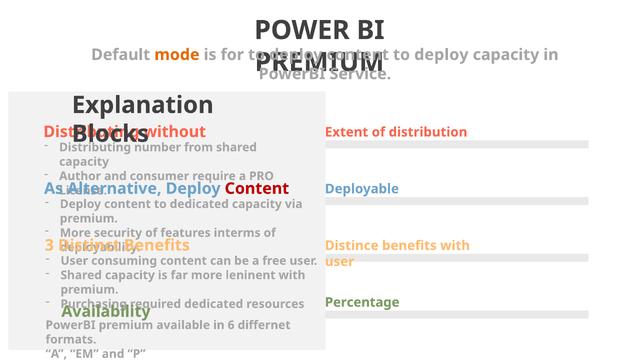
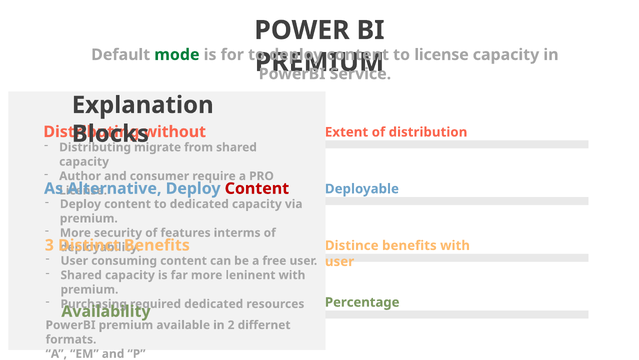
mode colour: orange -> green
deploy at (441, 55): deploy -> license
number: number -> migrate
6: 6 -> 2
